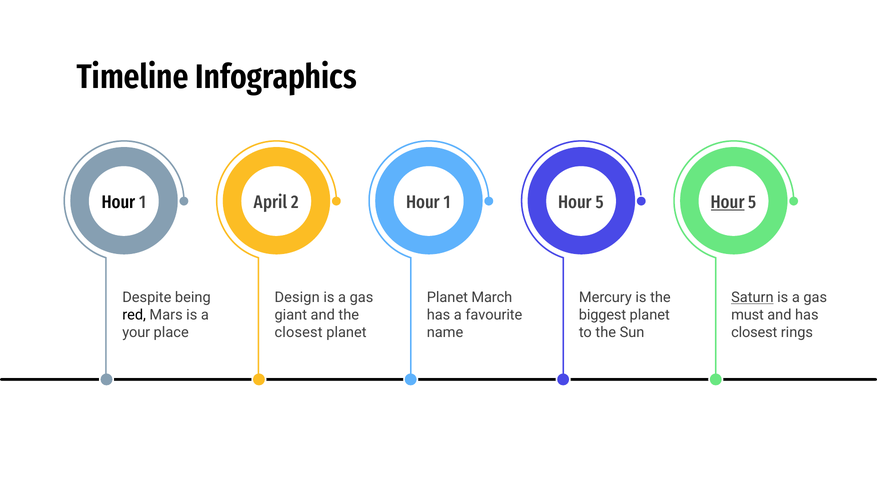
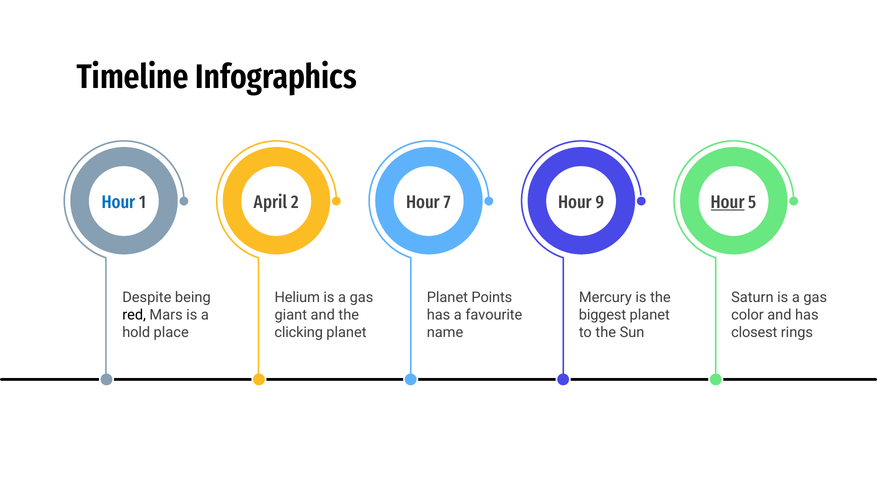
Hour at (119, 202) colour: black -> blue
1 at (447, 202): 1 -> 7
5 at (600, 202): 5 -> 9
Design: Design -> Helium
March: March -> Points
Saturn underline: present -> none
must: must -> color
your: your -> hold
closest at (299, 333): closest -> clicking
